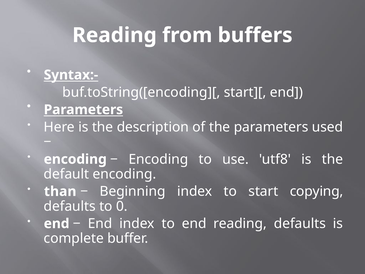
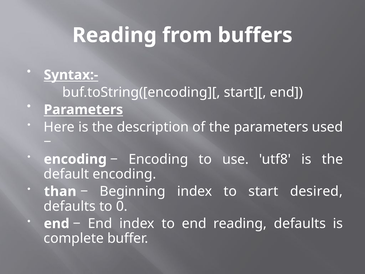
copying: copying -> desired
